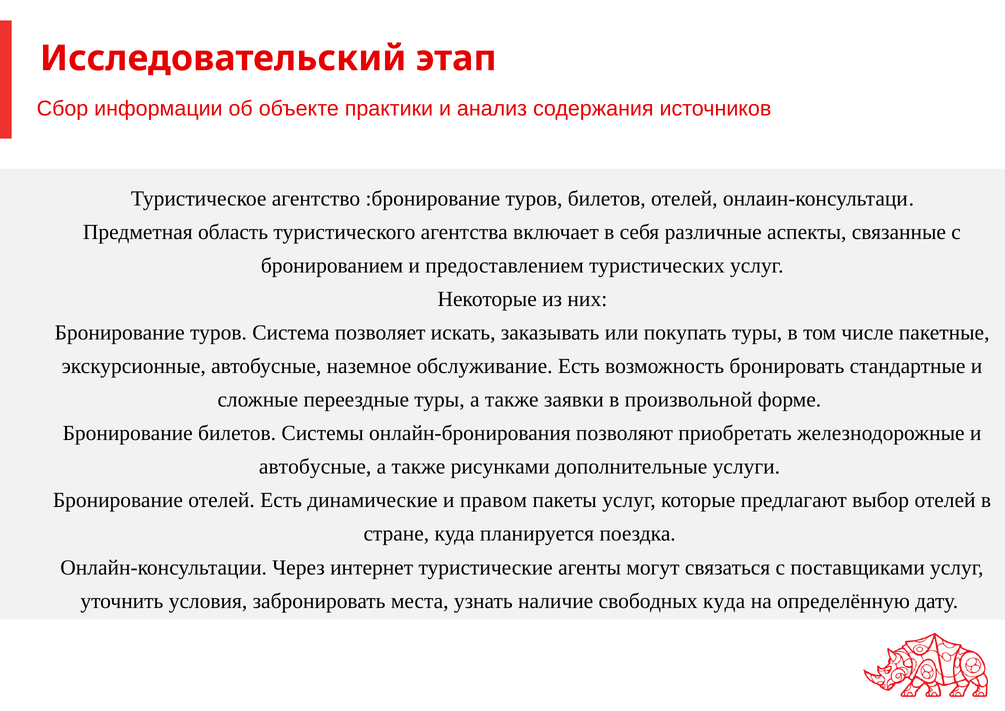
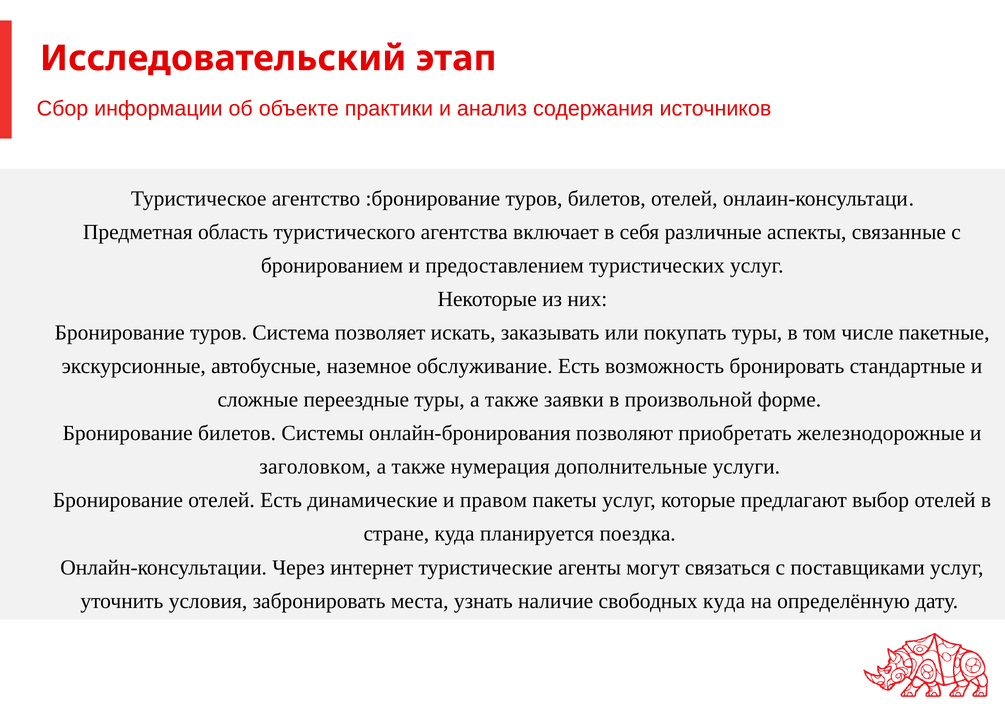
автобусные at (315, 467): автобусные -> заголовком
рисунками: рисунками -> нумерация
